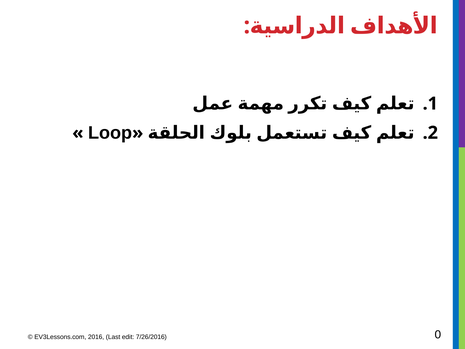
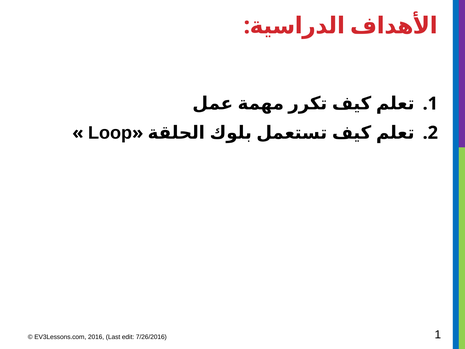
0: 0 -> 1
